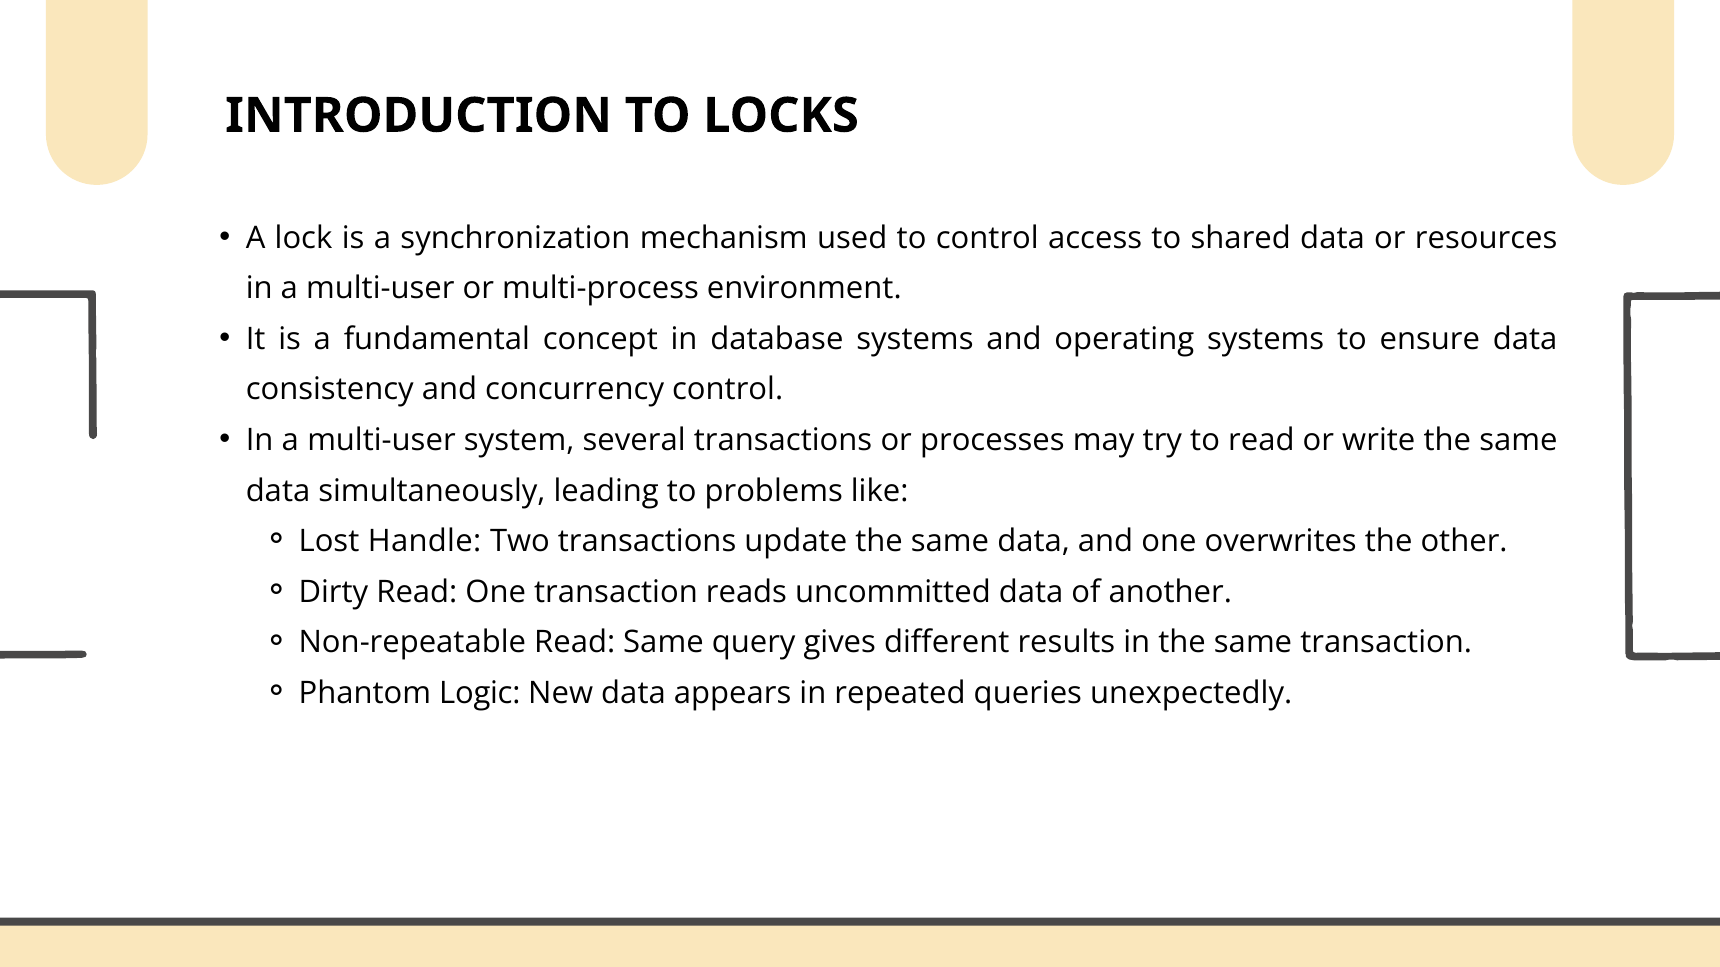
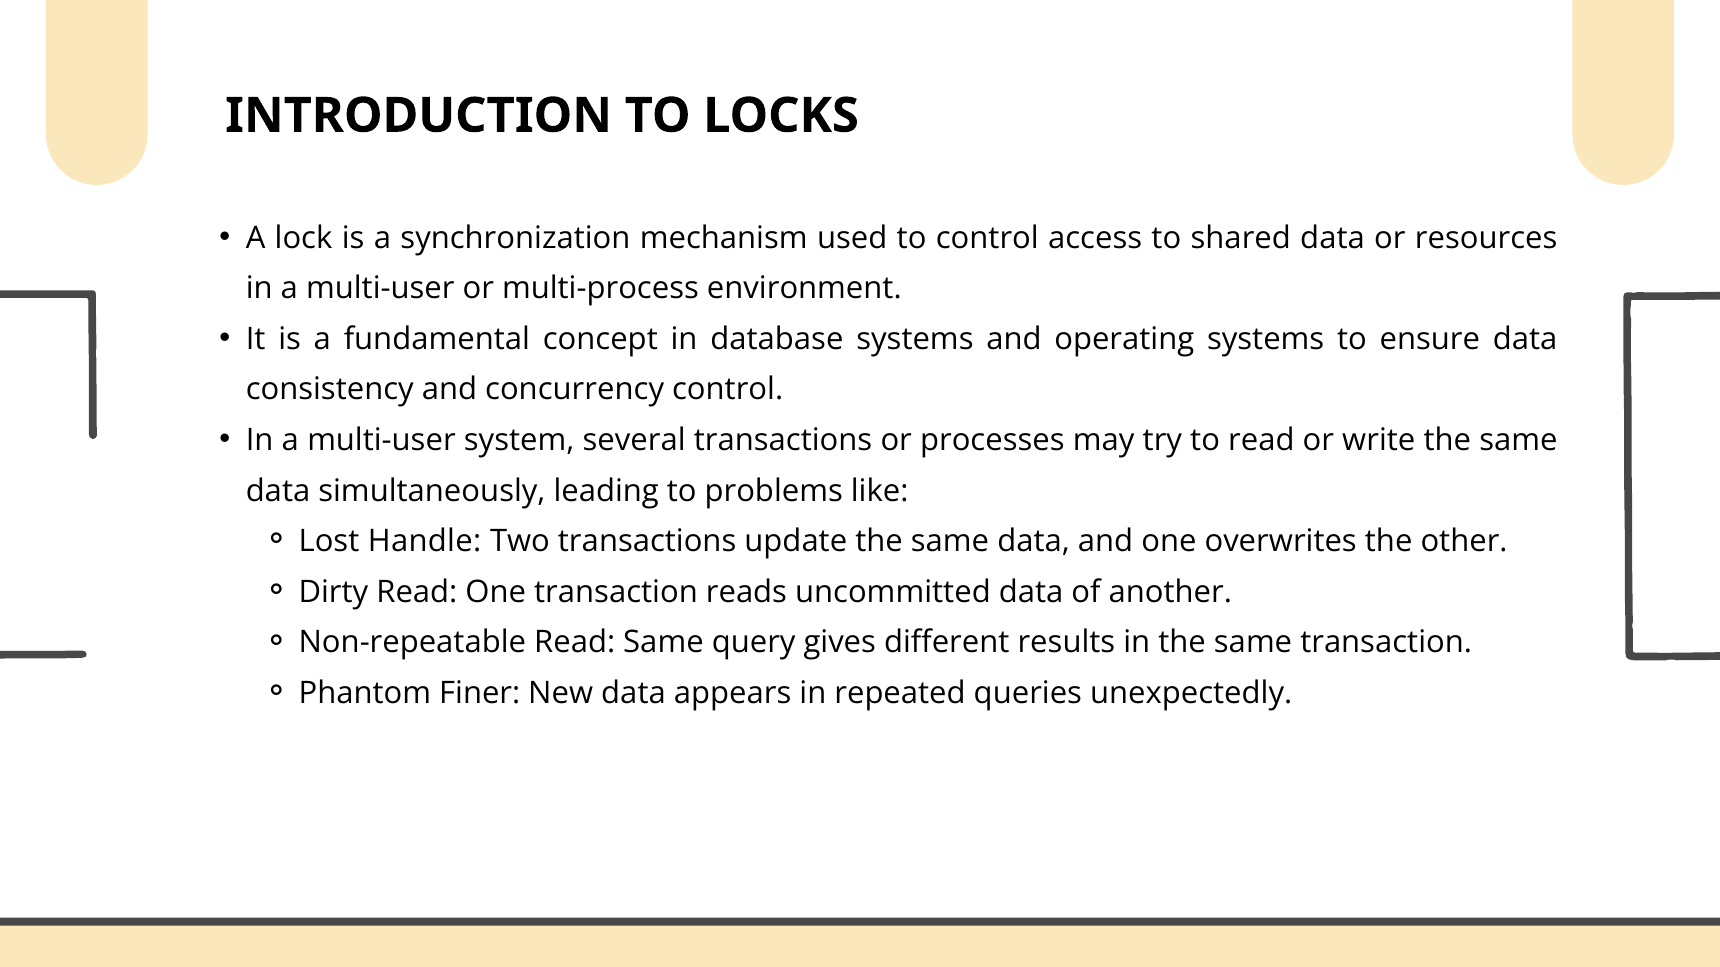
Logic: Logic -> Finer
